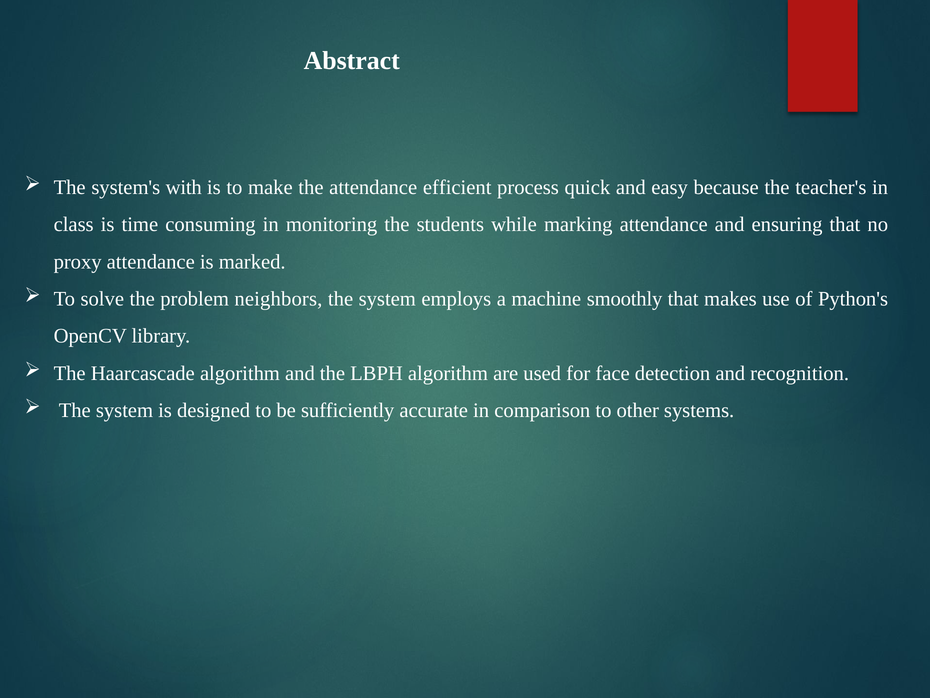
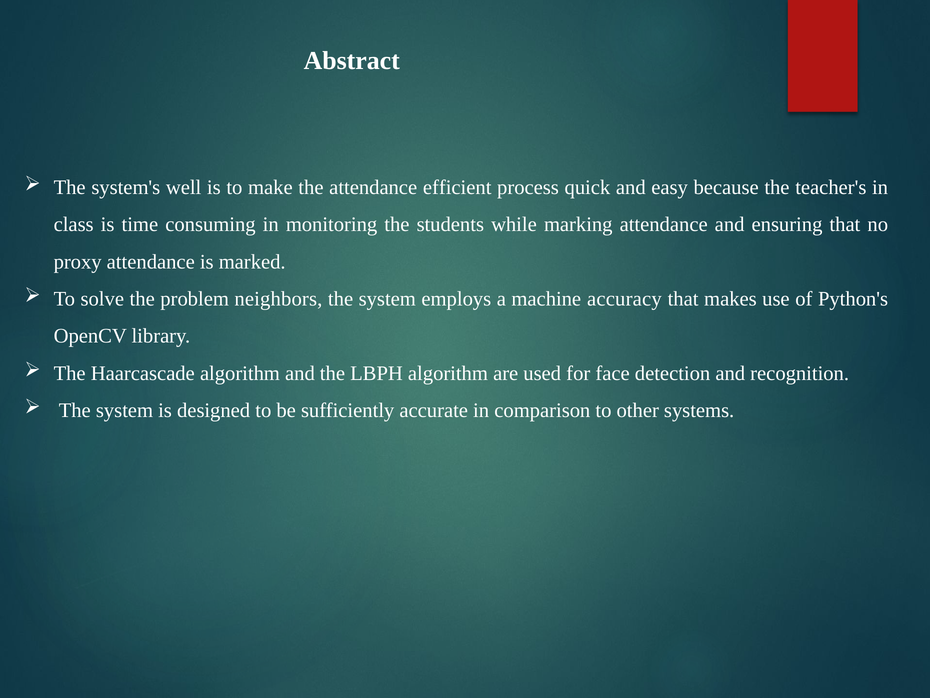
with: with -> well
smoothly: smoothly -> accuracy
